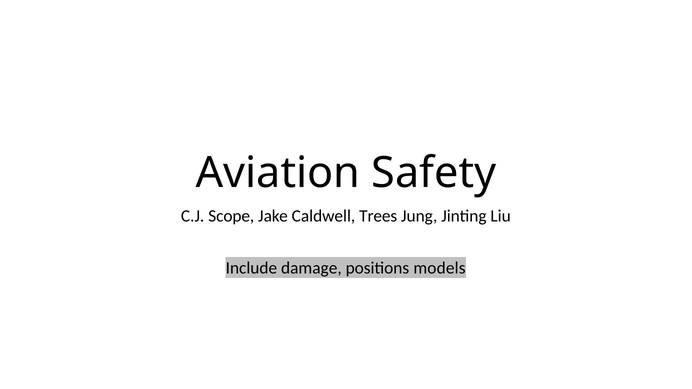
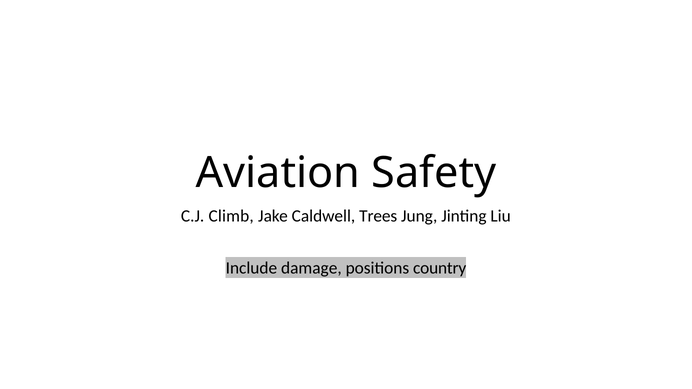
Scope: Scope -> Climb
models: models -> country
